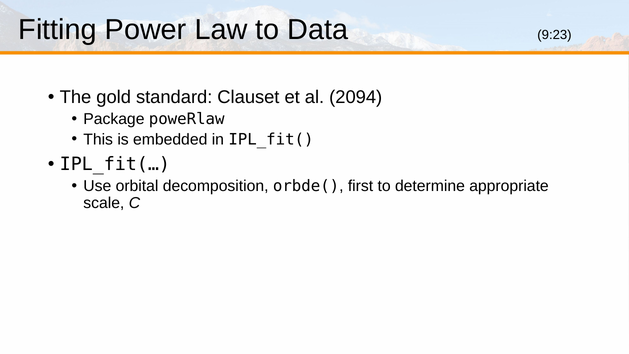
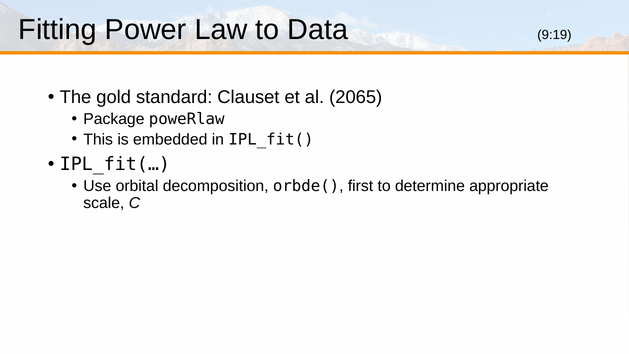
9:23: 9:23 -> 9:19
2094: 2094 -> 2065
